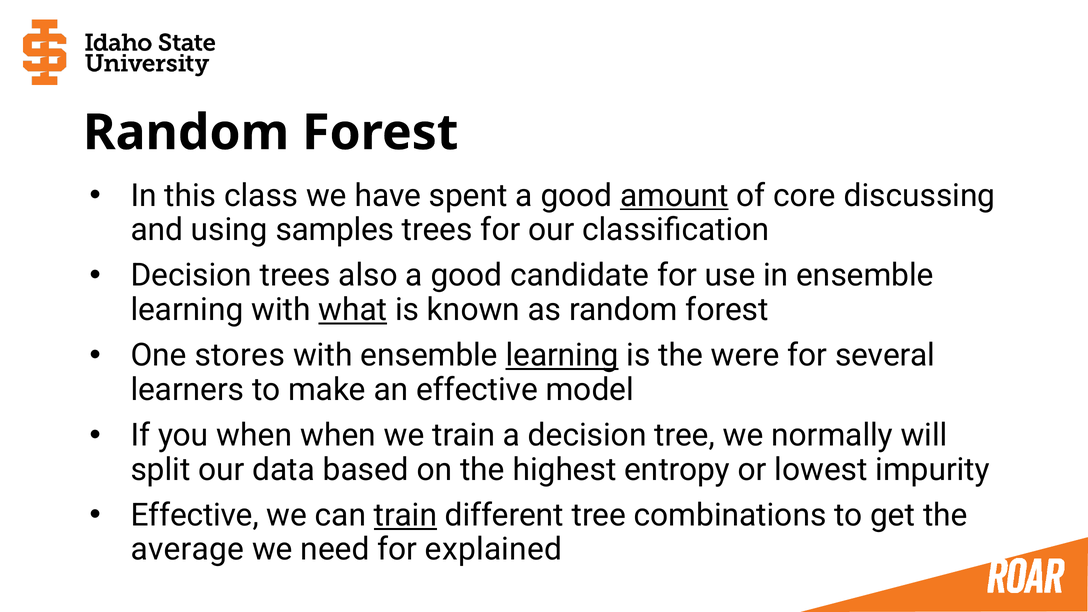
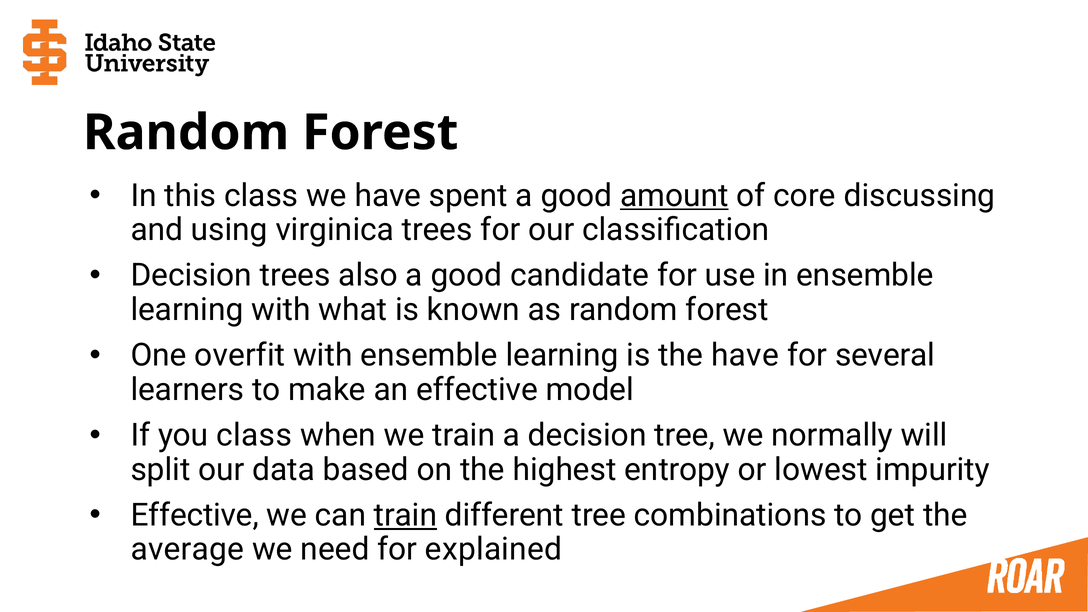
samples: samples -> virginica
what underline: present -> none
stores: stores -> overfit
learning at (562, 355) underline: present -> none
the were: were -> have
you when: when -> class
